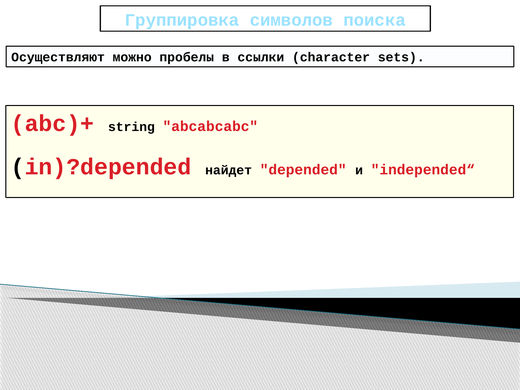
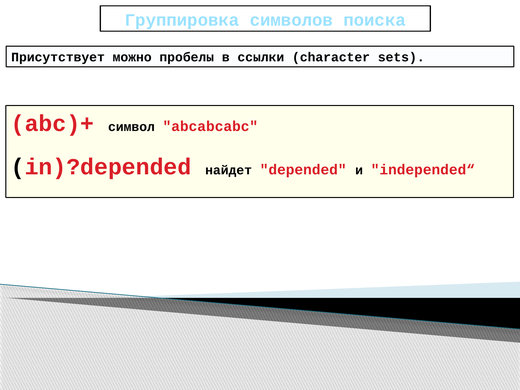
Осуществляют: Осуществляют -> Присутствует
string: string -> символ
